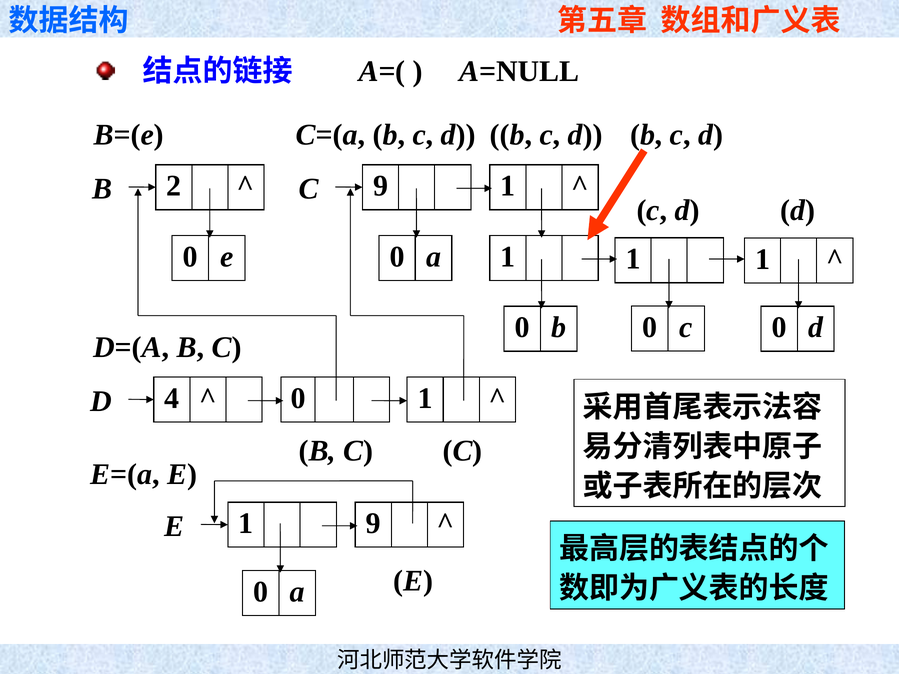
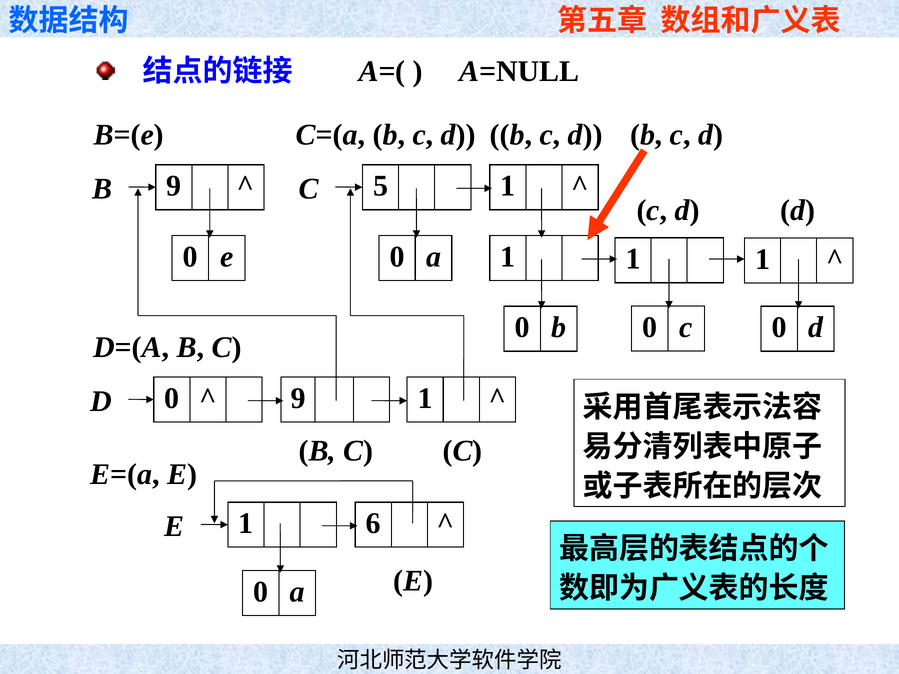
B 2: 2 -> 9
C 9: 9 -> 5
4 at (172, 399): 4 -> 0
0 at (298, 399): 0 -> 9
1 9: 9 -> 6
